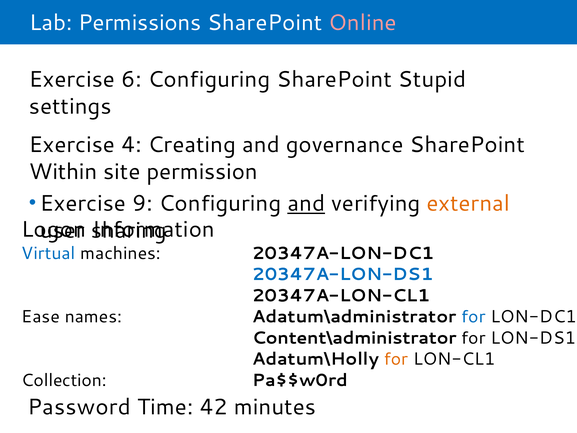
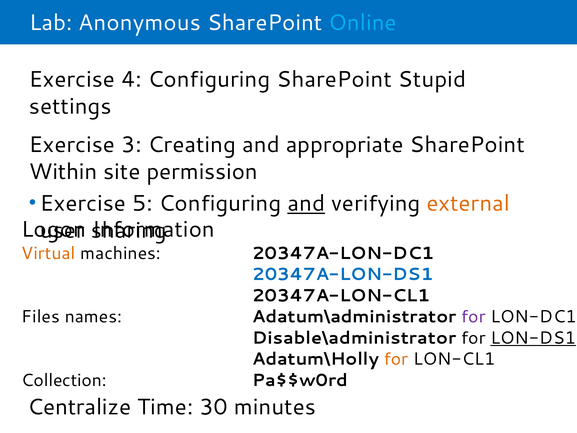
Permissions: Permissions -> Anonymous
Online colour: pink -> light blue
6: 6 -> 4
4: 4 -> 3
governance: governance -> appropriate
9: 9 -> 5
Virtual colour: blue -> orange
Ease: Ease -> Files
for at (473, 317) colour: blue -> purple
Content\administrator: Content\administrator -> Disable\administrator
LON-DS1 underline: none -> present
Password: Password -> Centralize
42: 42 -> 30
